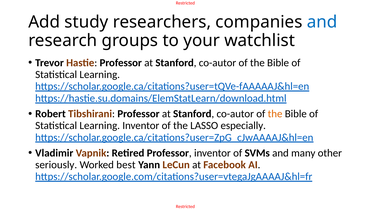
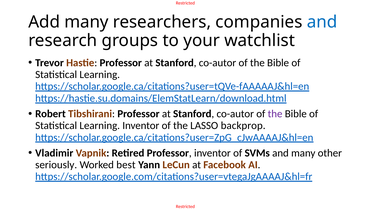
Add study: study -> many
the at (275, 114) colour: orange -> purple
especially: especially -> backprop
